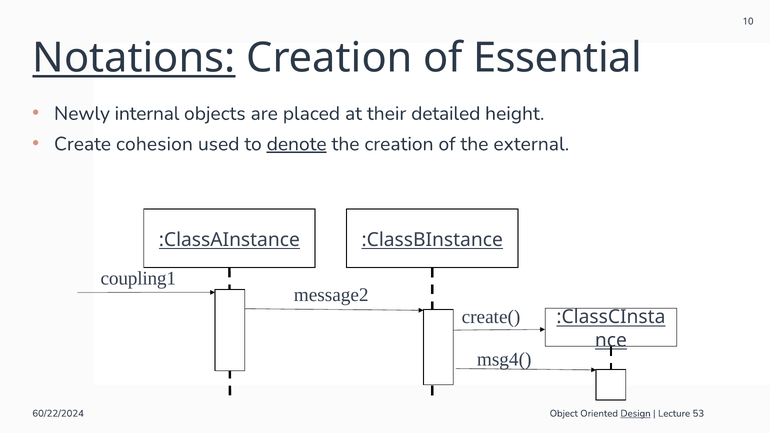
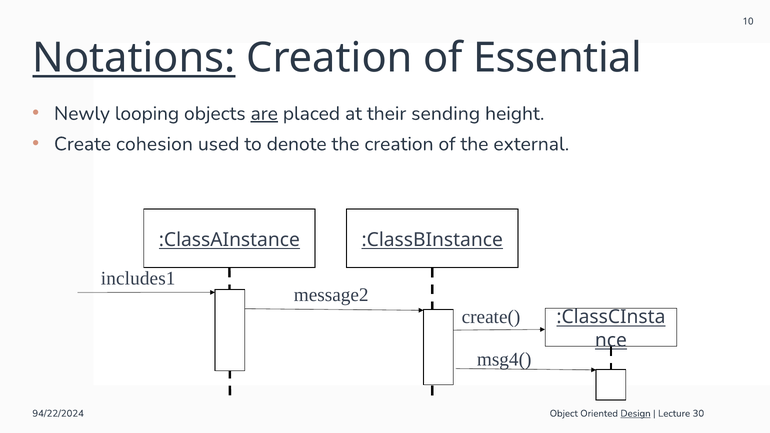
internal: internal -> looping
are underline: none -> present
detailed: detailed -> sending
denote underline: present -> none
coupling1: coupling1 -> includes1
60/22/2024: 60/22/2024 -> 94/22/2024
53: 53 -> 30
